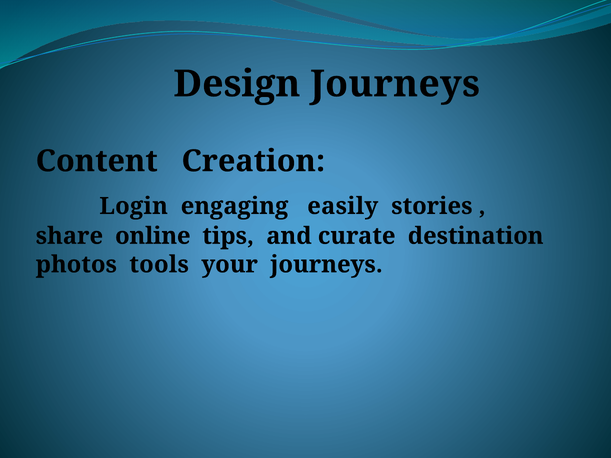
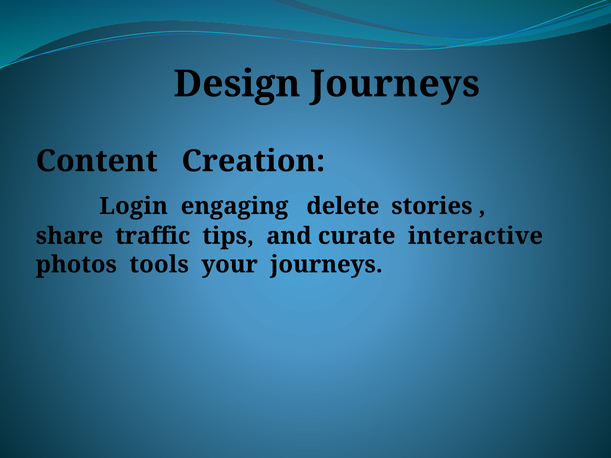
easily: easily -> delete
online: online -> traffic
destination: destination -> interactive
